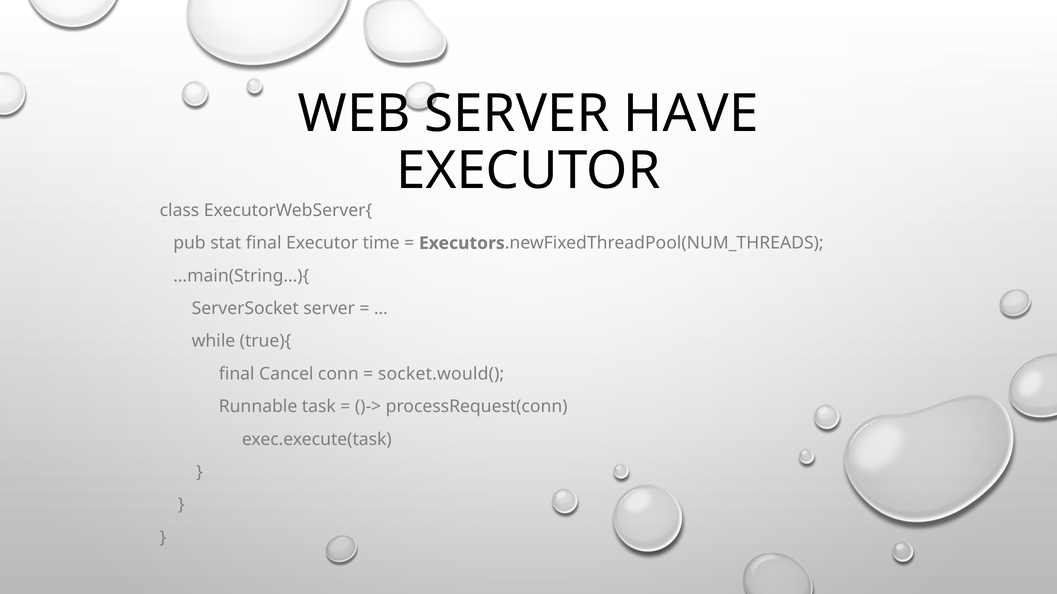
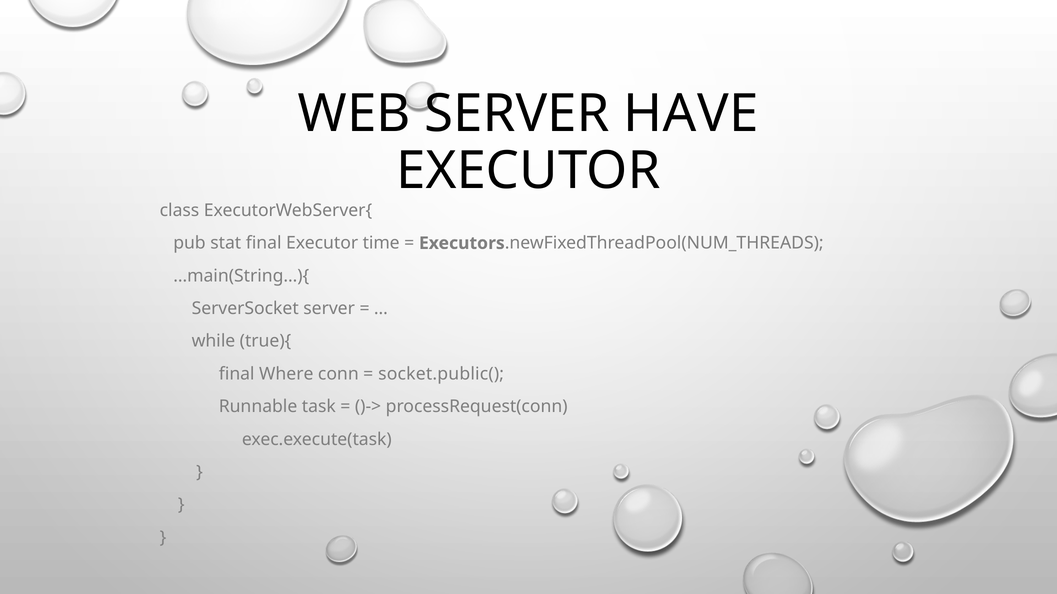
Cancel: Cancel -> Where
socket.would(: socket.would( -> socket.public(
